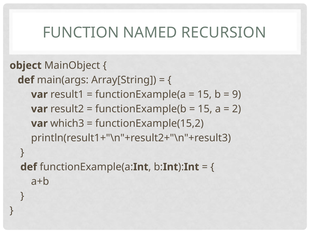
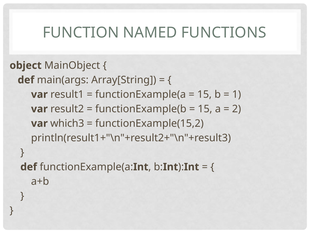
RECURSION: RECURSION -> FUNCTIONS
9: 9 -> 1
